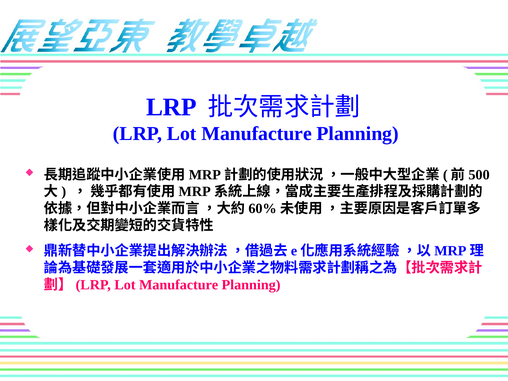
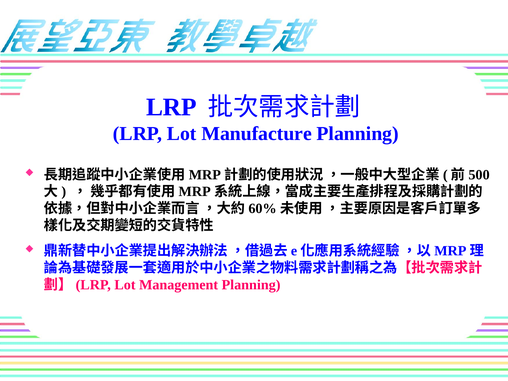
Manufacture at (179, 285): Manufacture -> Management
